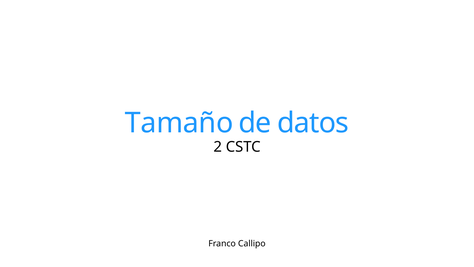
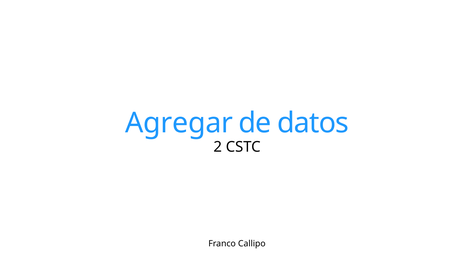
Tamaño: Tamaño -> Agregar
